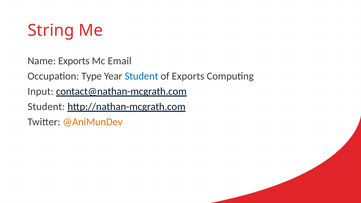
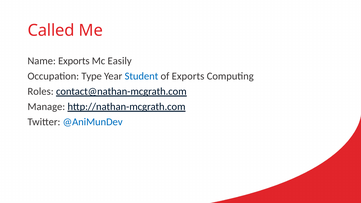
String: String -> Called
Email: Email -> Easily
Input: Input -> Roles
Student at (46, 107): Student -> Manage
@AniMunDev colour: orange -> blue
